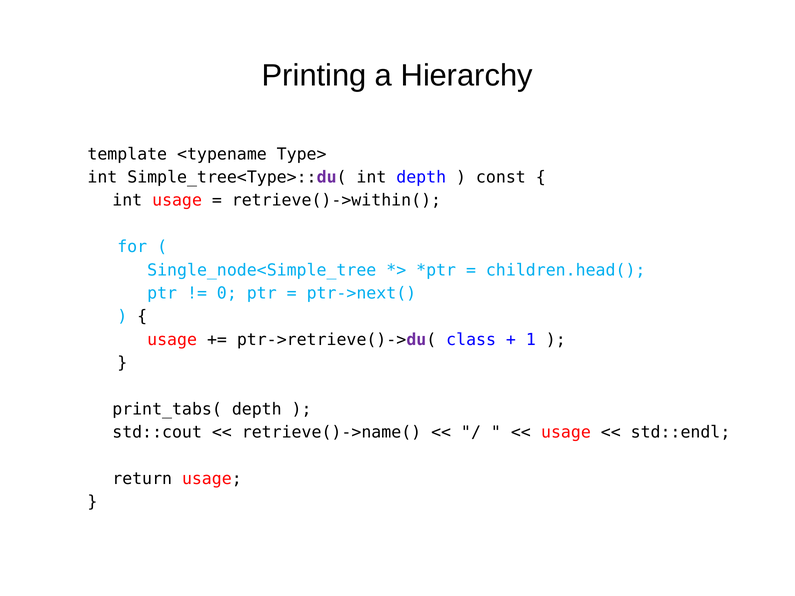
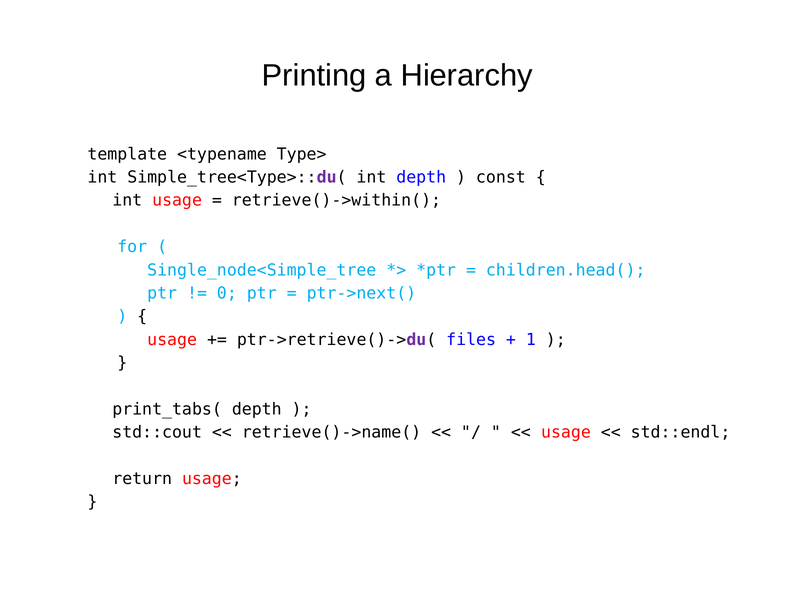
class: class -> files
